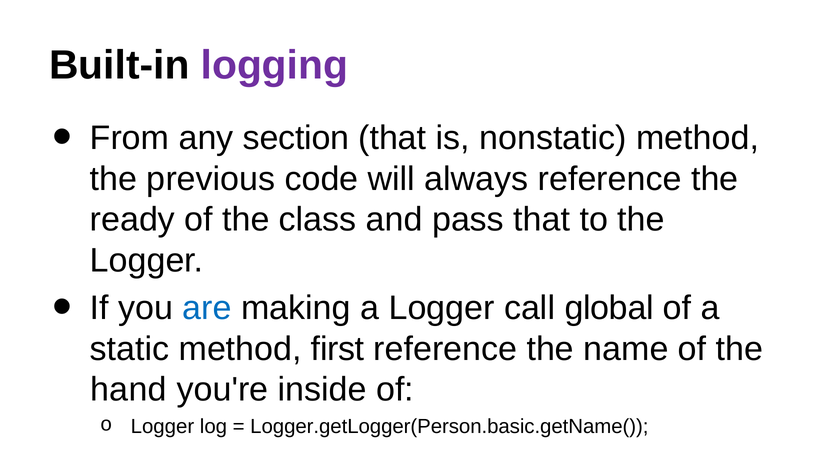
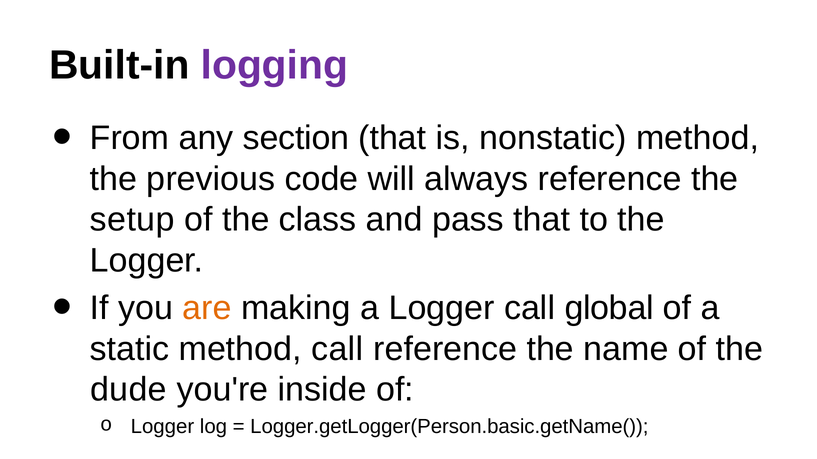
ready: ready -> setup
are colour: blue -> orange
method first: first -> call
hand: hand -> dude
